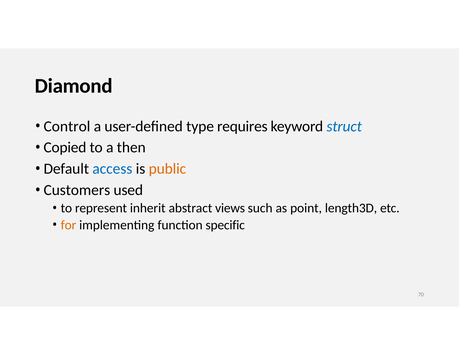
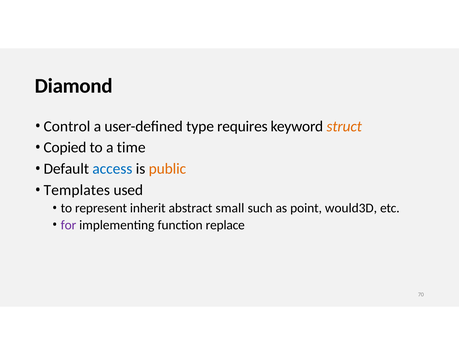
struct colour: blue -> orange
then: then -> time
Customers: Customers -> Templates
views: views -> small
length3D: length3D -> would3D
for colour: orange -> purple
specific: specific -> replace
